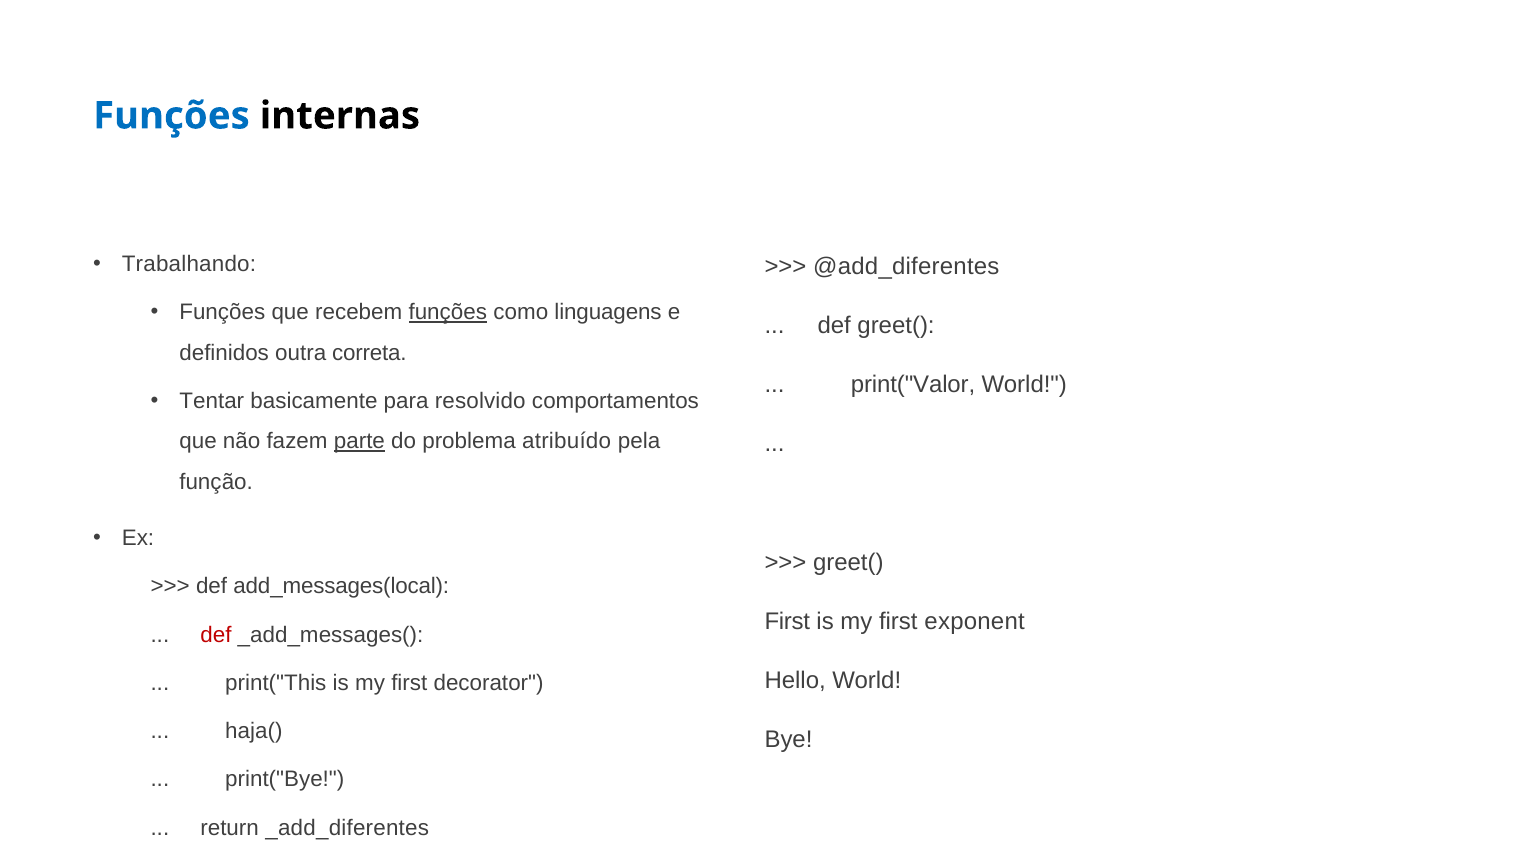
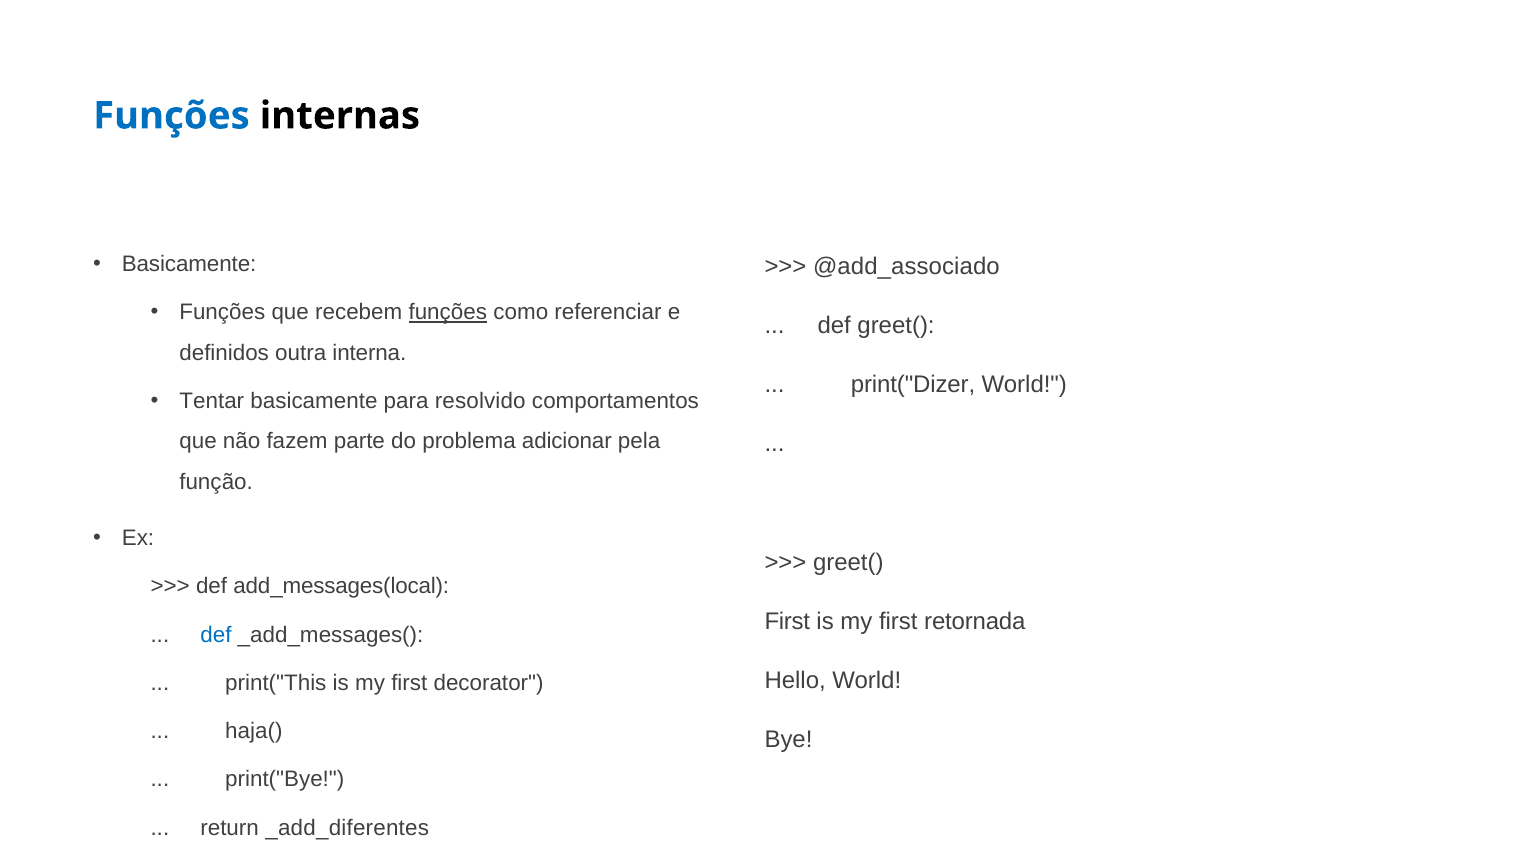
Trabalhando at (189, 264): Trabalhando -> Basicamente
@add_diferentes: @add_diferentes -> @add_associado
linguagens: linguagens -> referenciar
correta: correta -> interna
print("Valor: print("Valor -> print("Dizer
parte underline: present -> none
atribuído: atribuído -> adicionar
exponent: exponent -> retornada
def at (216, 634) colour: red -> blue
